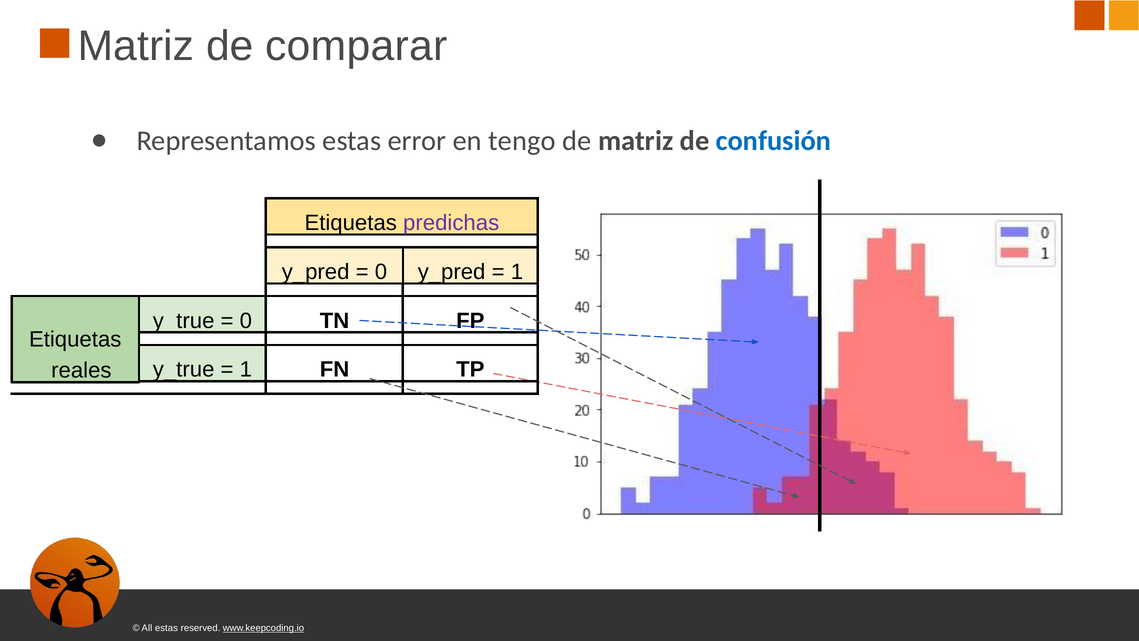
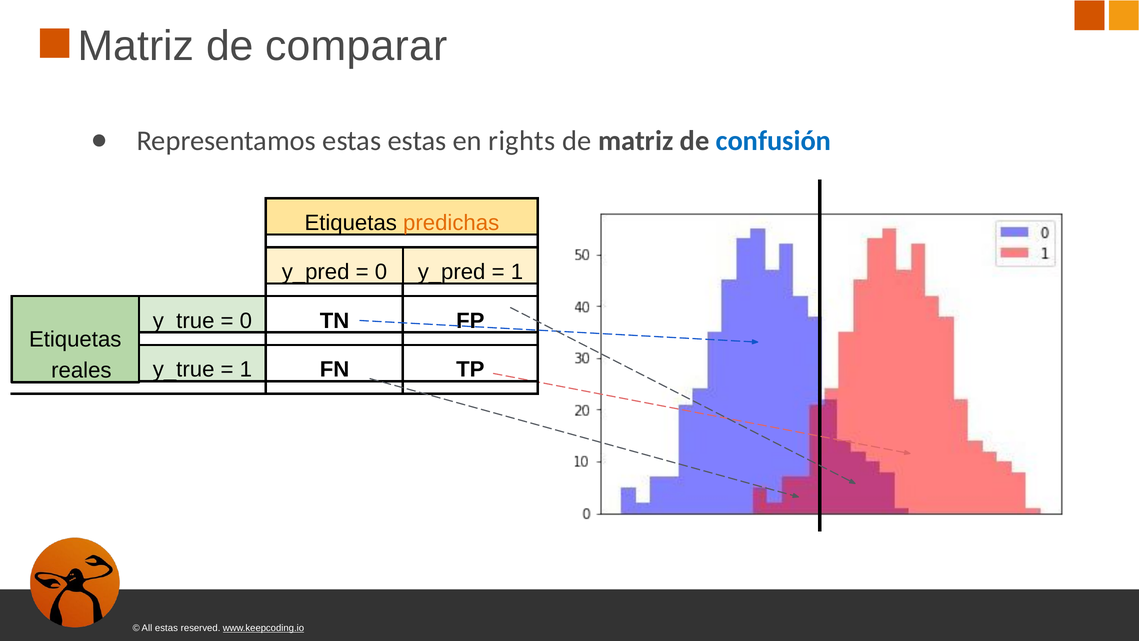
estas error: error -> estas
tengo: tengo -> rights
predichas colour: purple -> orange
